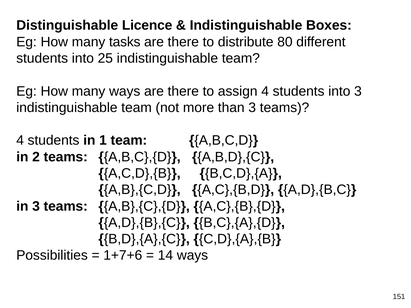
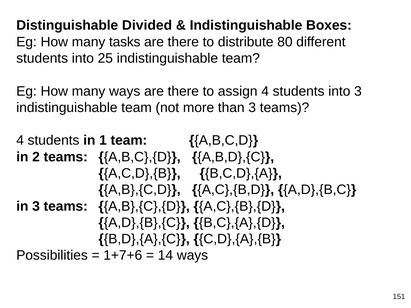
Licence: Licence -> Divided
